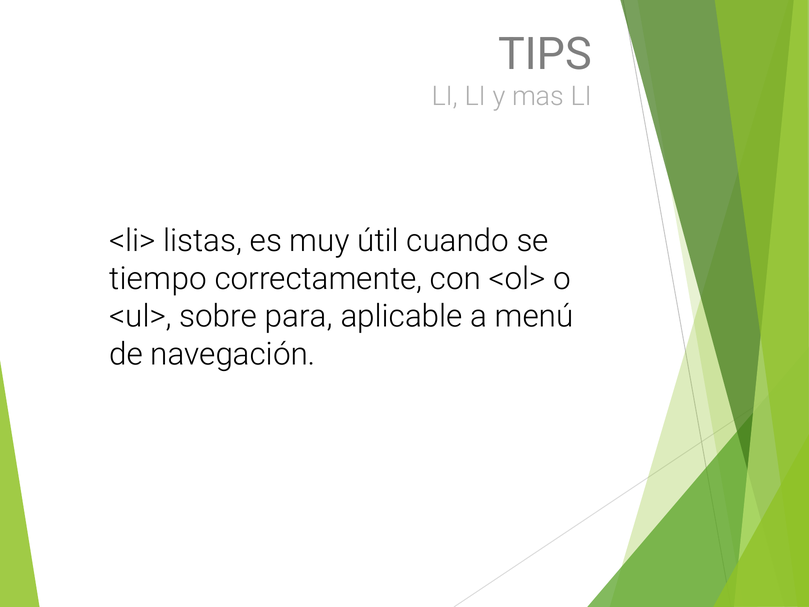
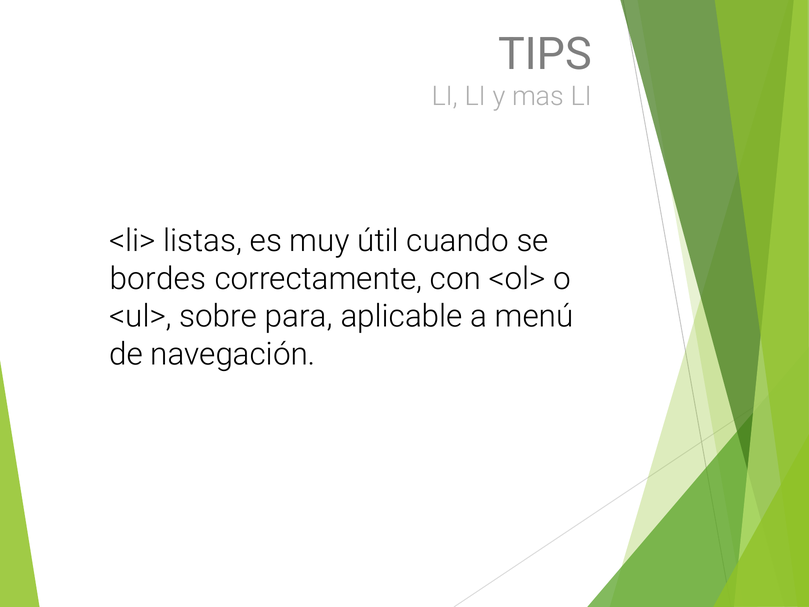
tiempo: tiempo -> bordes
